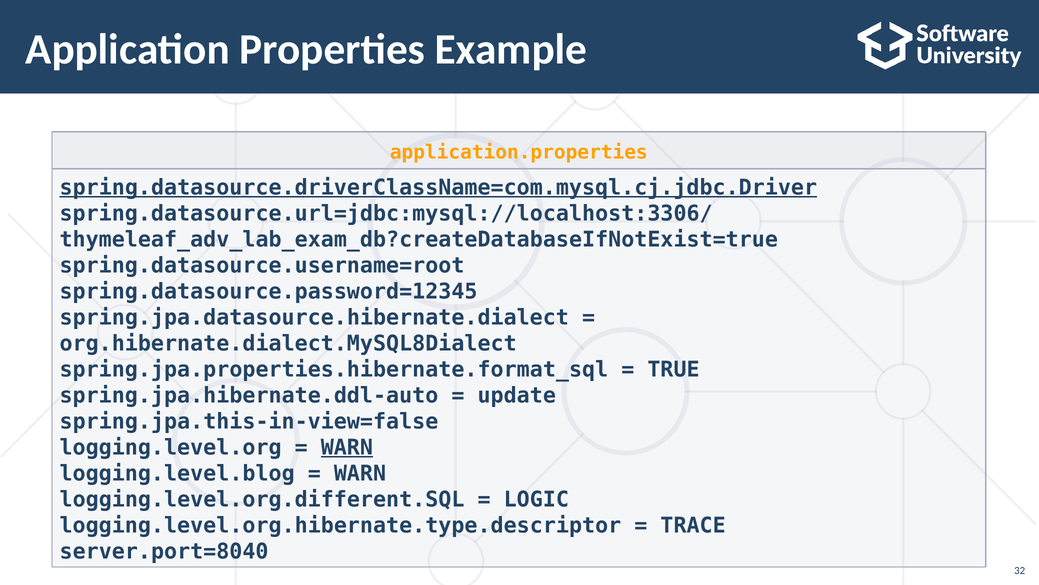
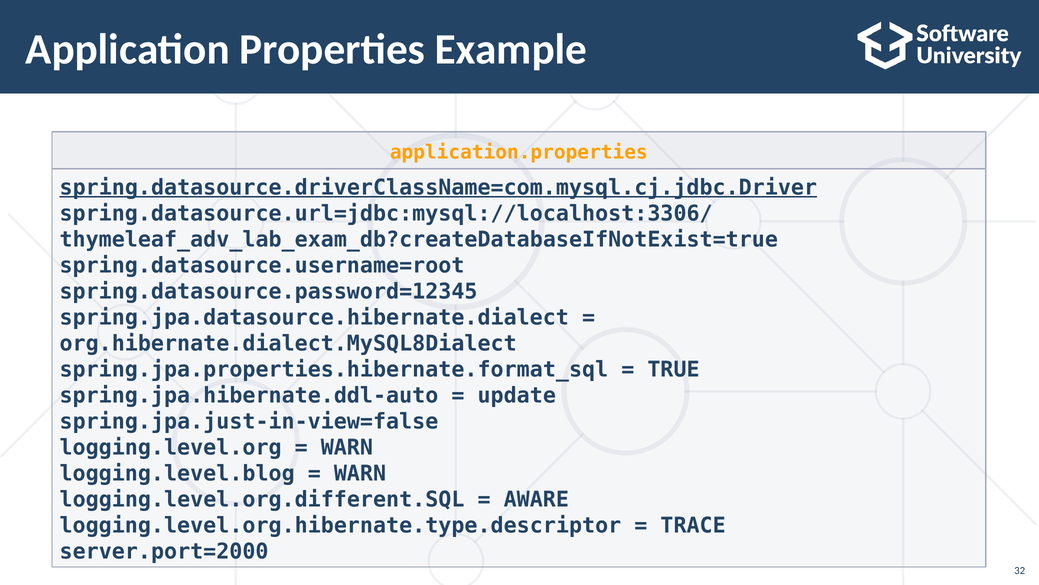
spring.jpa.this-in-view=false: spring.jpa.this-in-view=false -> spring.jpa.just-in-view=false
WARN at (347, 447) underline: present -> none
LOGIC: LOGIC -> AWARE
server.port=8040: server.port=8040 -> server.port=2000
